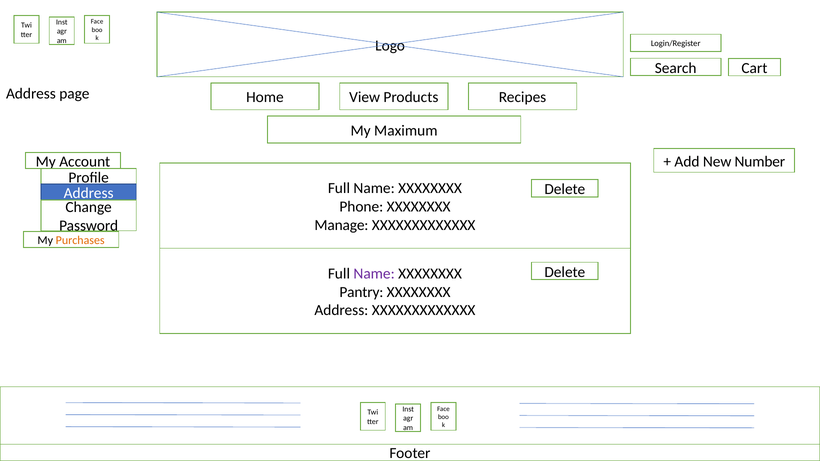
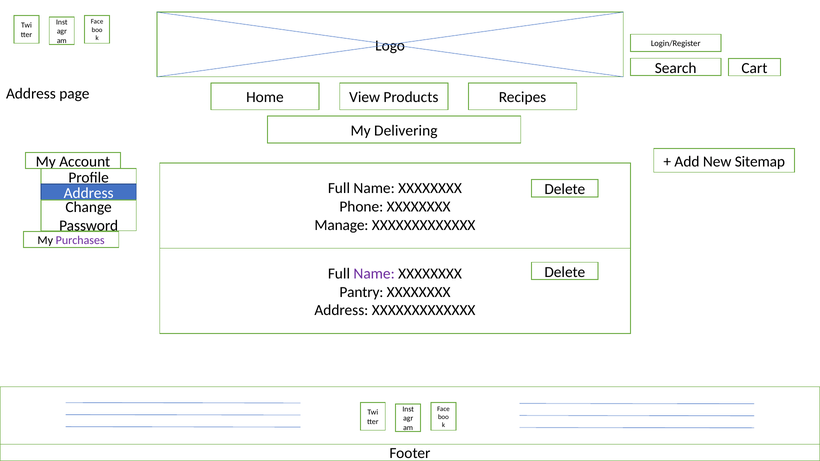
Maximum: Maximum -> Delivering
Number: Number -> Sitemap
Purchases colour: orange -> purple
